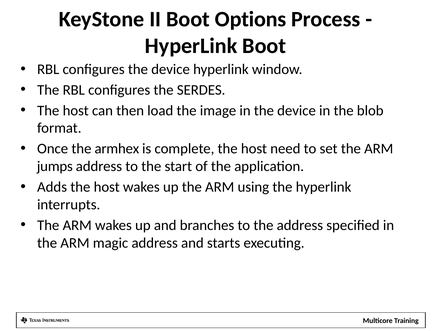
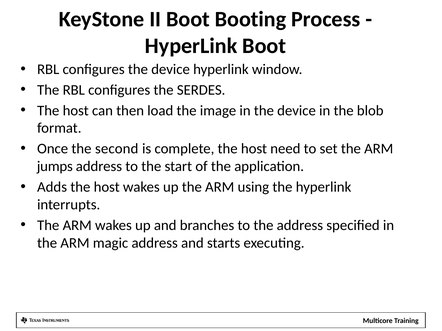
Options: Options -> Booting
armhex: armhex -> second
